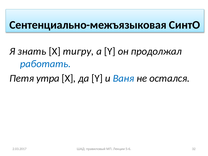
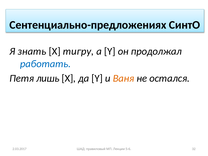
Сентенциально-межъязыковая: Сентенциально-межъязыковая -> Сентенциально-предложениях
утра: утра -> лишь
Ваня colour: blue -> orange
